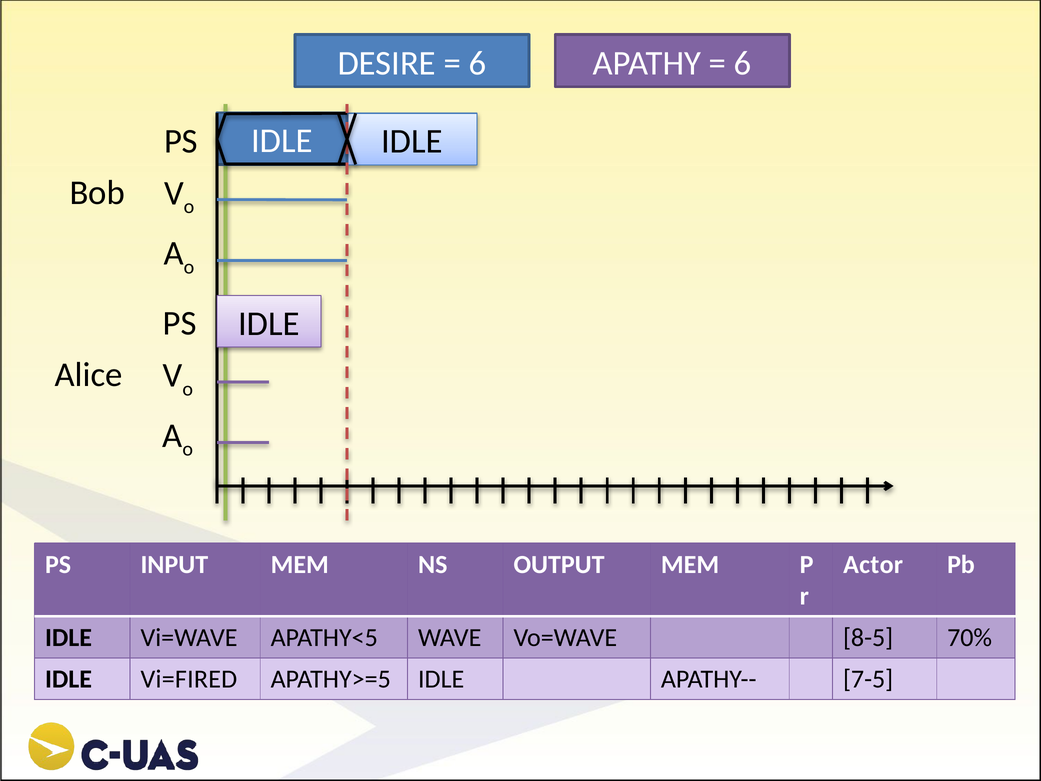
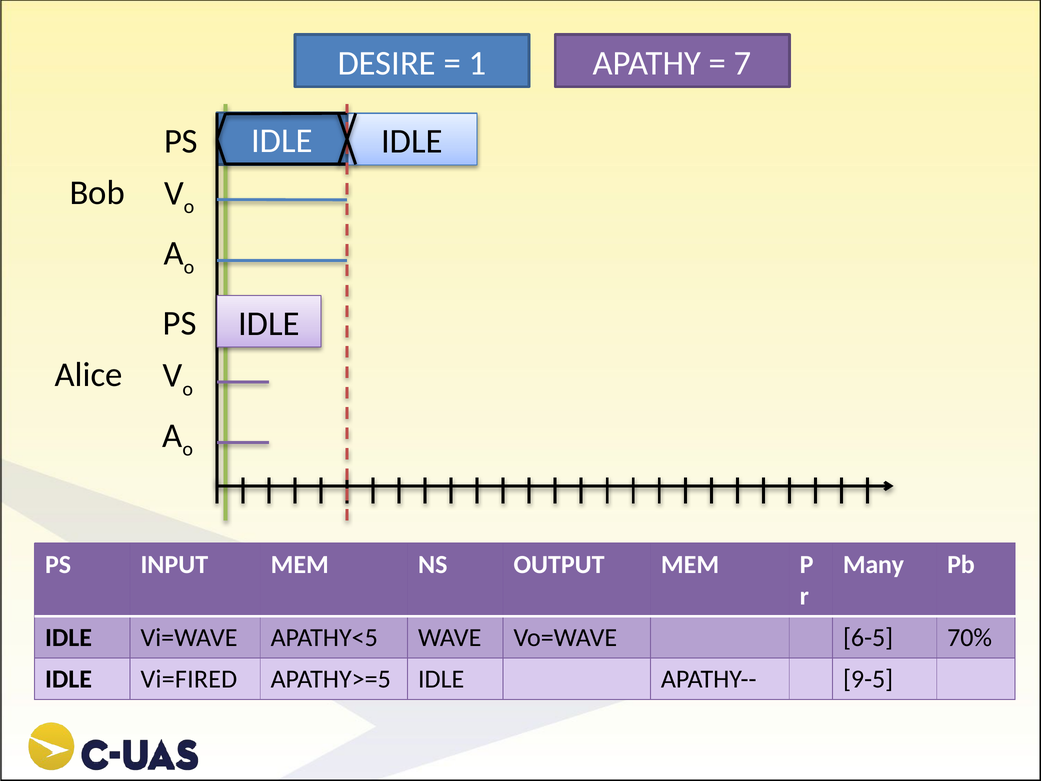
6 at (478, 63): 6 -> 1
6 at (743, 63): 6 -> 7
Actor: Actor -> Many
8-5: 8-5 -> 6-5
7-5: 7-5 -> 9-5
